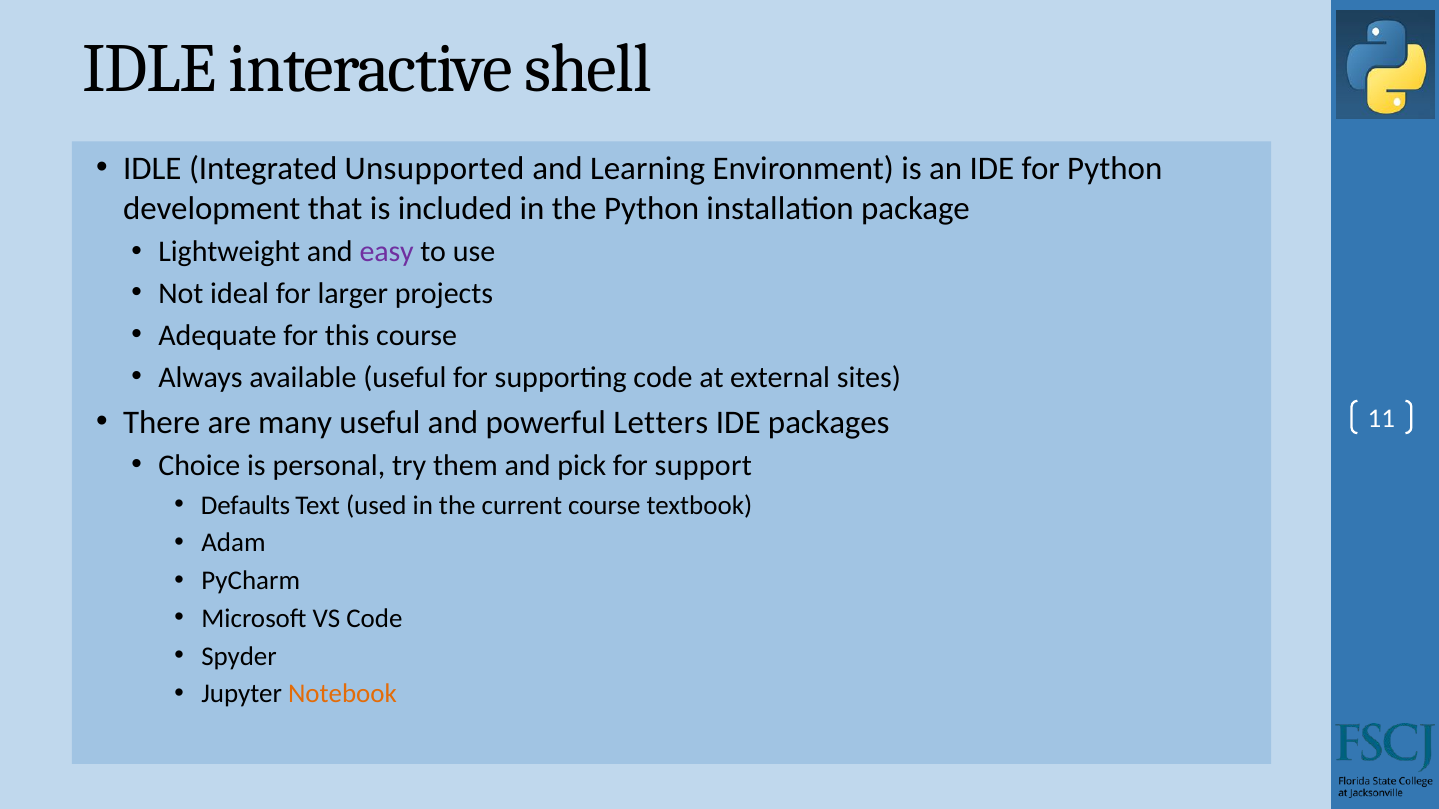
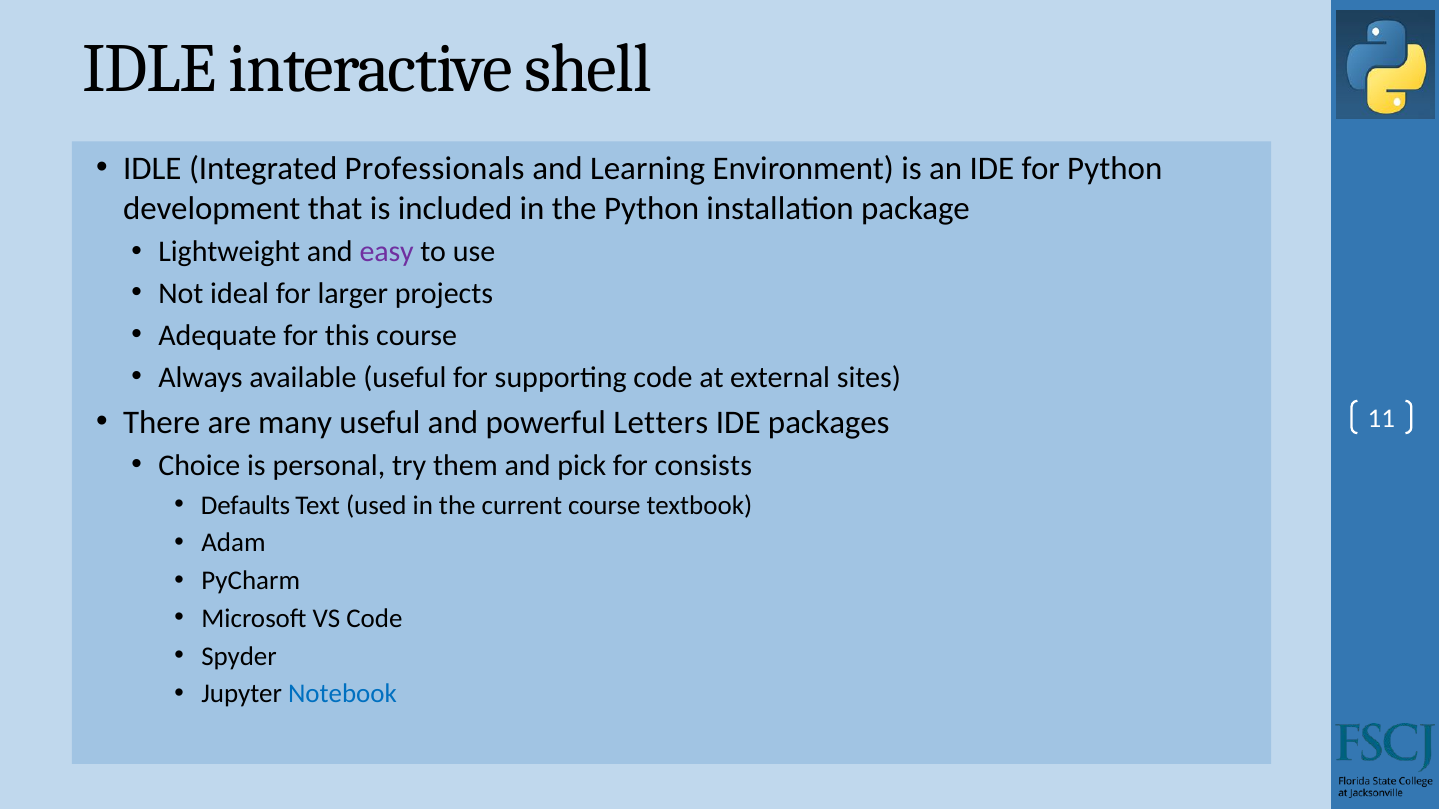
Unsupported: Unsupported -> Professionals
support: support -> consists
Notebook colour: orange -> blue
